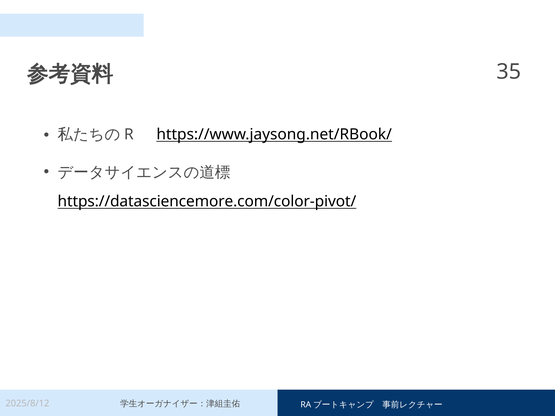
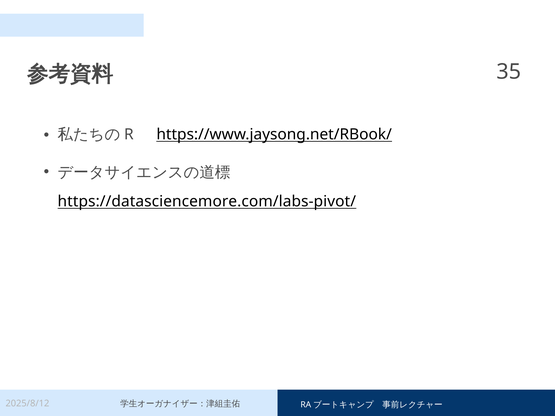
https://datasciencemore.com/color-pivot/: https://datasciencemore.com/color-pivot/ -> https://datasciencemore.com/labs-pivot/
